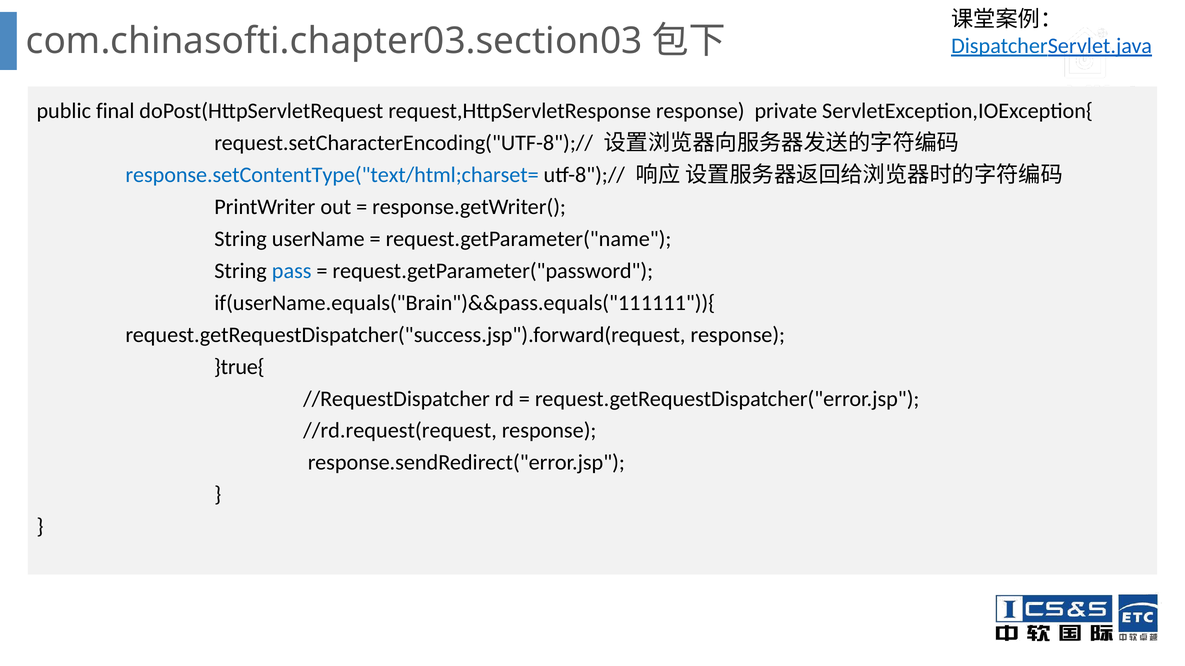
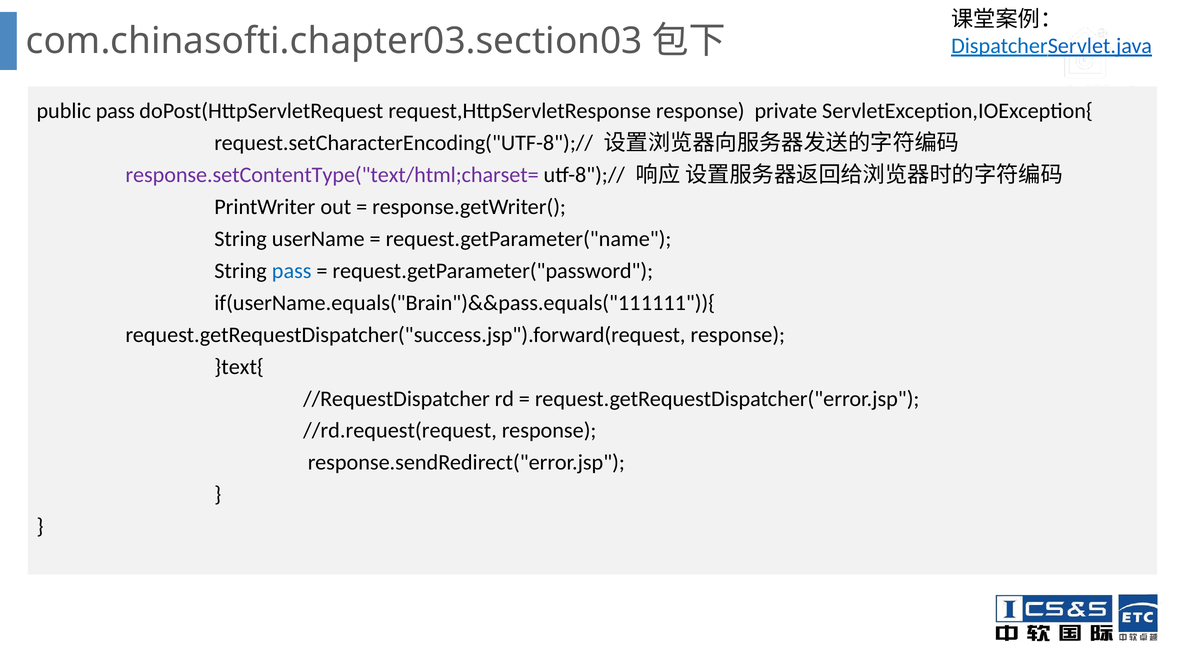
public final: final -> pass
response.setContentType("text/html;charset= colour: blue -> purple
}true{: }true{ -> }text{
